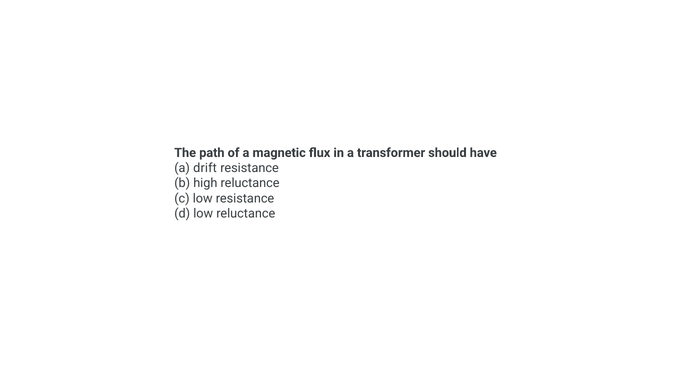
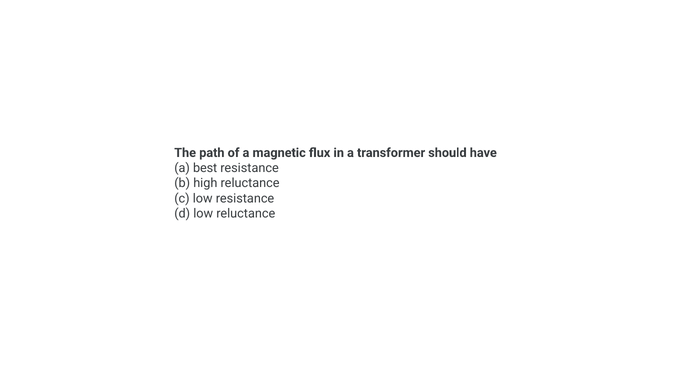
drift: drift -> best
